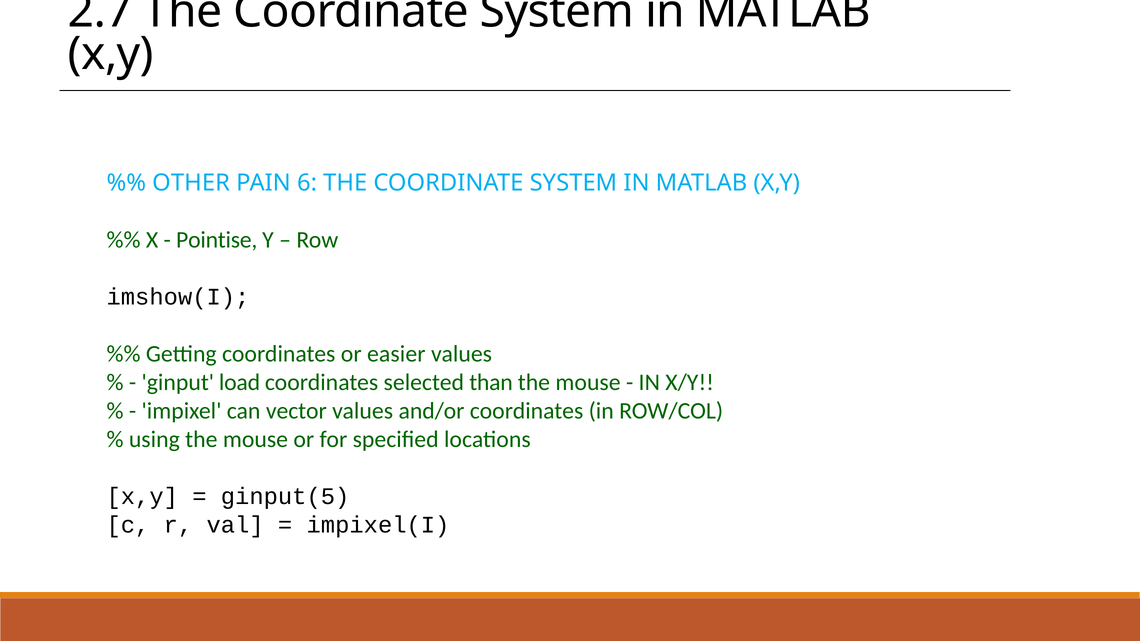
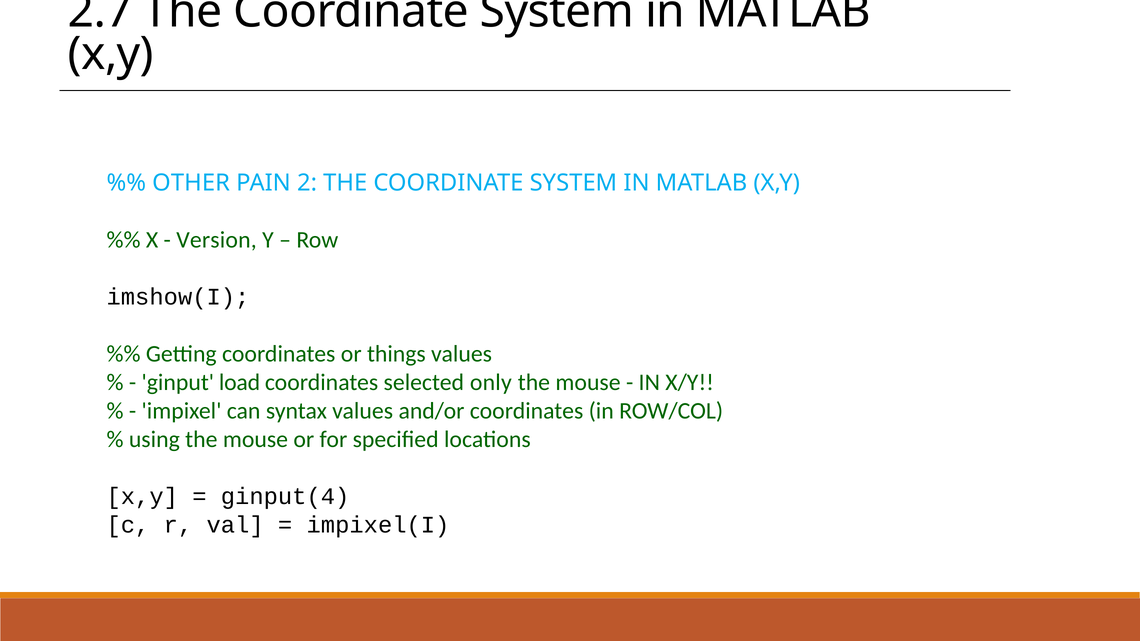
6: 6 -> 2
Pointise: Pointise -> Version
easier: easier -> things
than: than -> only
vector: vector -> syntax
ginput(5: ginput(5 -> ginput(4
